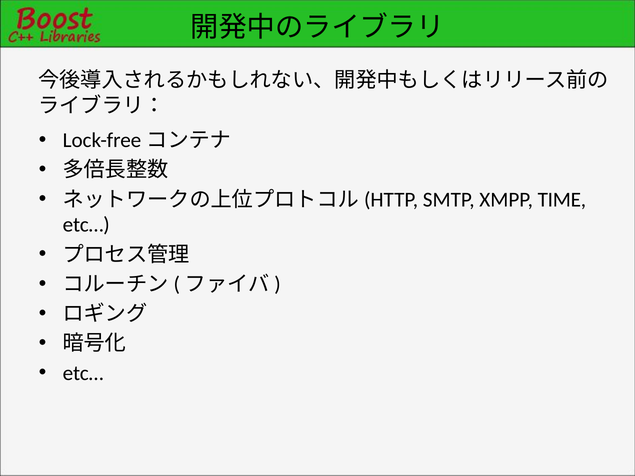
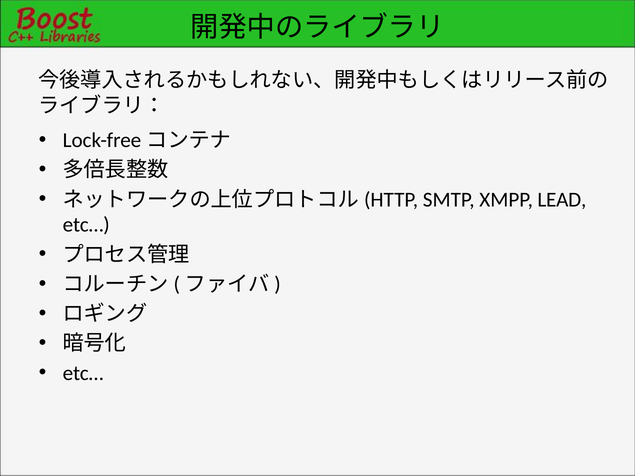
TIME: TIME -> LEAD
